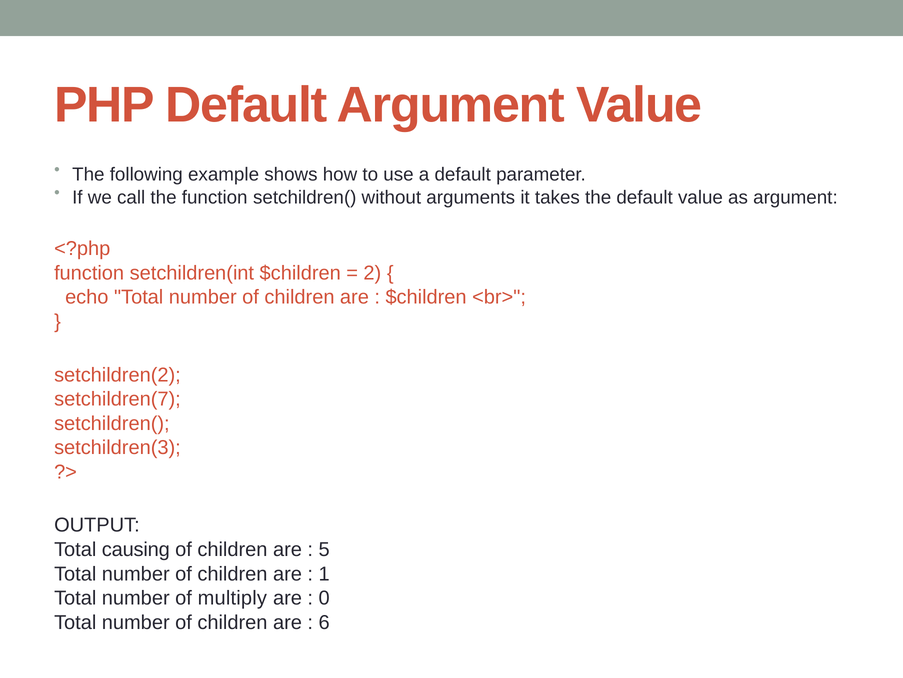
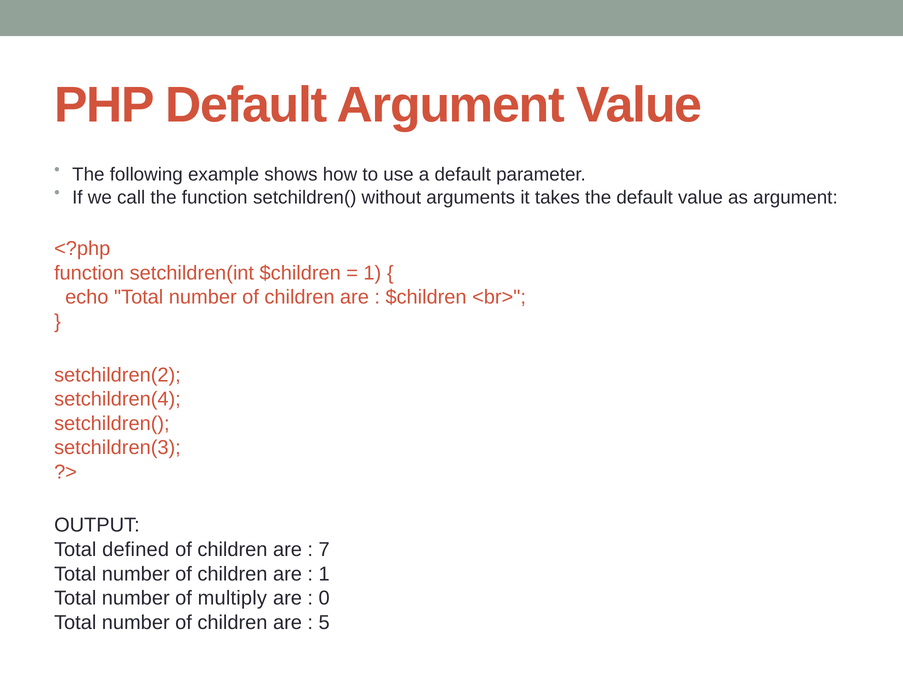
2 at (372, 273): 2 -> 1
setchildren(7: setchildren(7 -> setchildren(4
causing: causing -> defined
5: 5 -> 7
6: 6 -> 5
